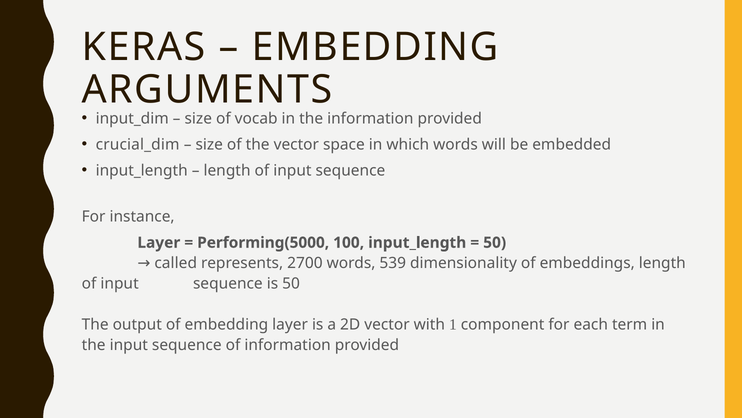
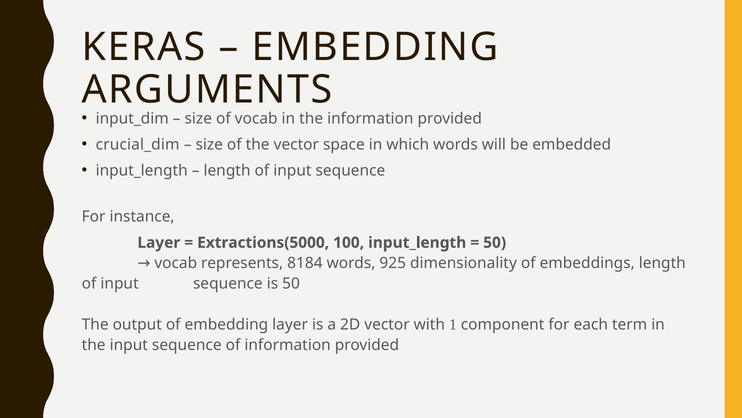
Performing(5000: Performing(5000 -> Extractions(5000
called at (176, 263): called -> vocab
2700: 2700 -> 8184
539: 539 -> 925
